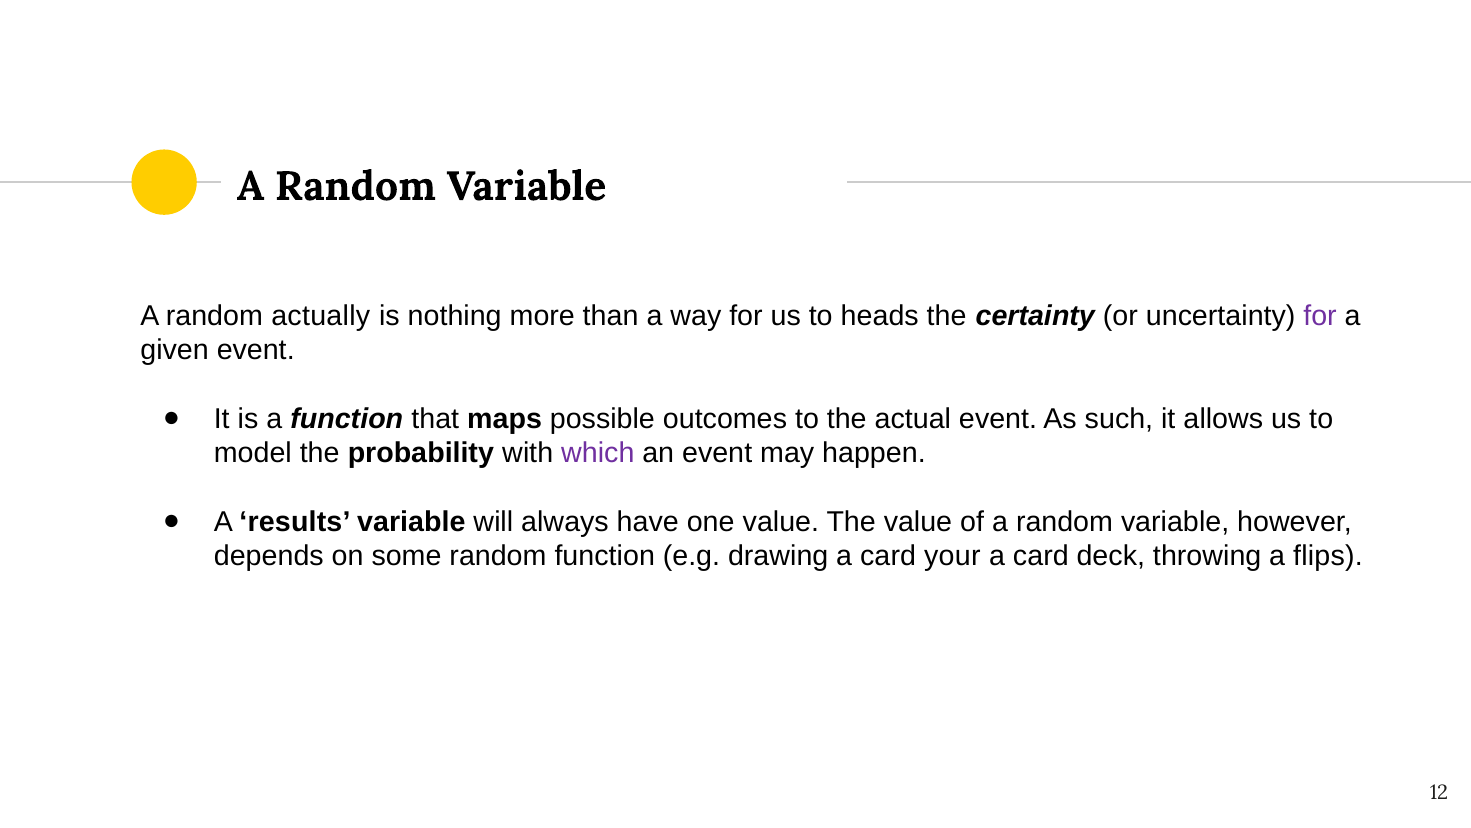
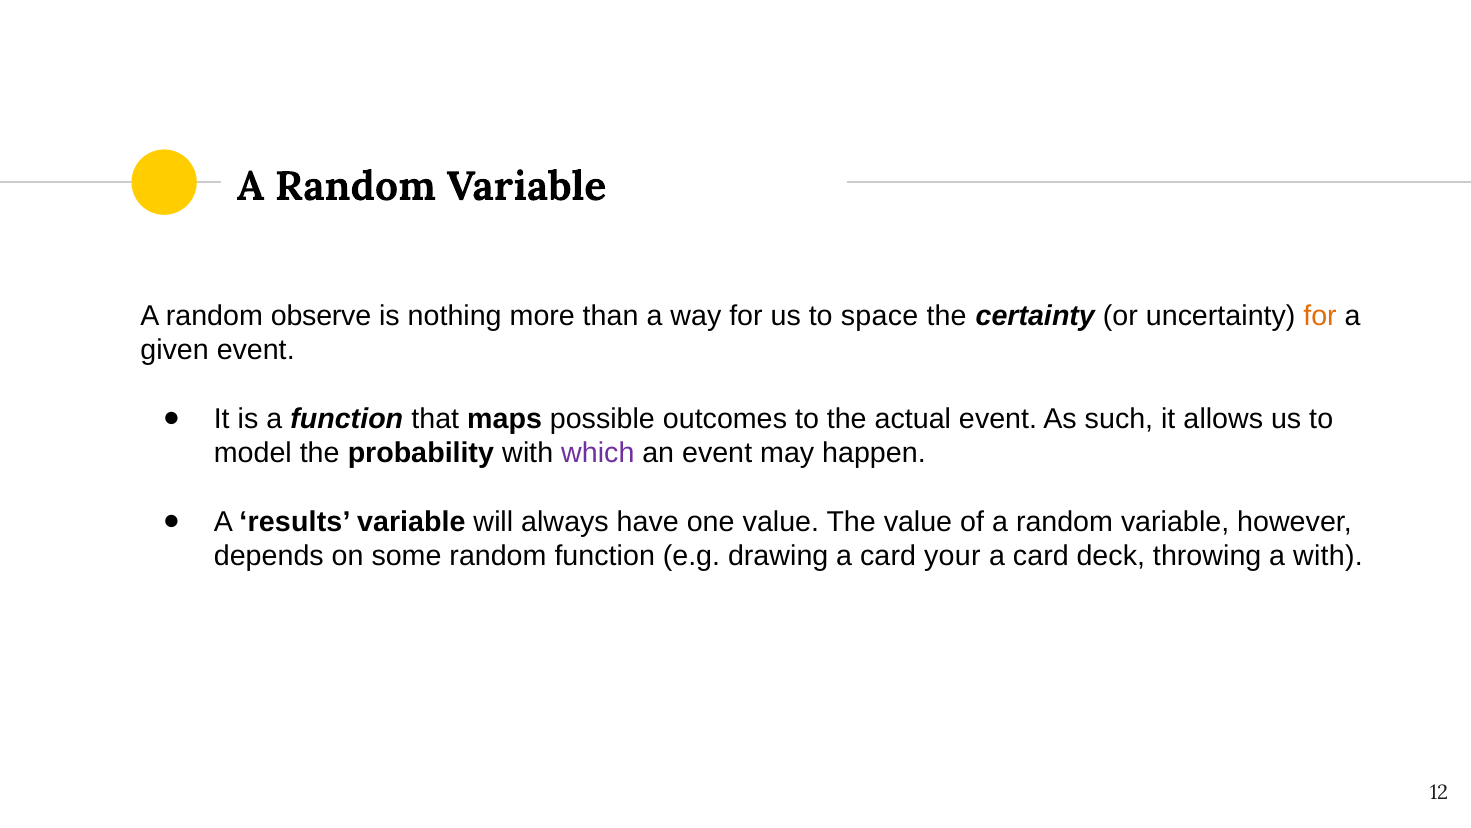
actually: actually -> observe
heads: heads -> space
for at (1320, 315) colour: purple -> orange
a flips: flips -> with
